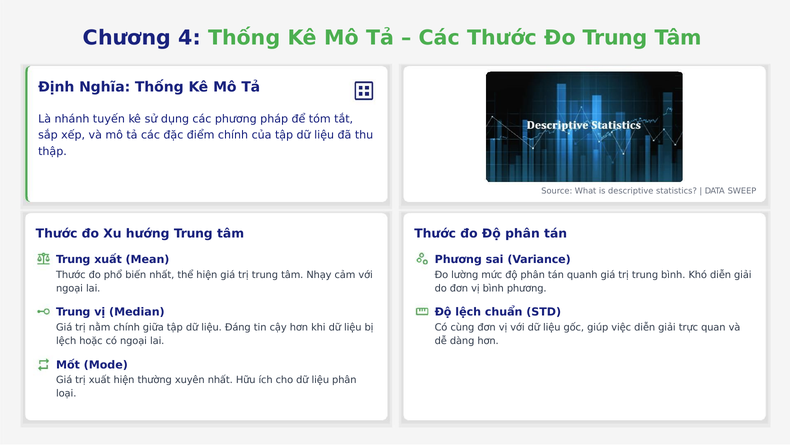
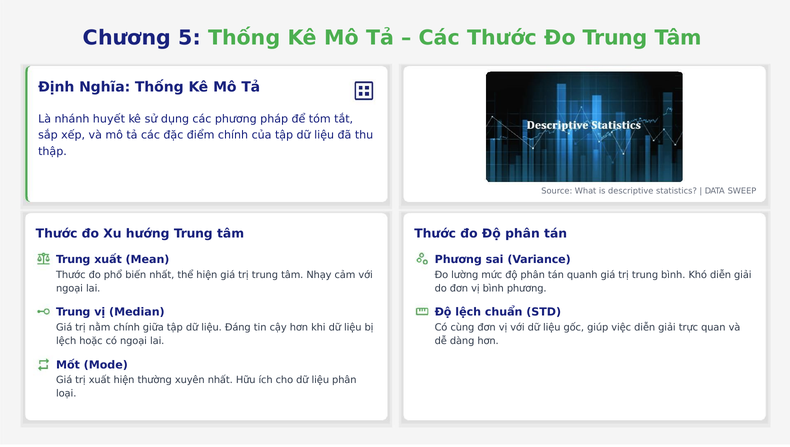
4: 4 -> 5
tuyến: tuyến -> huyết
